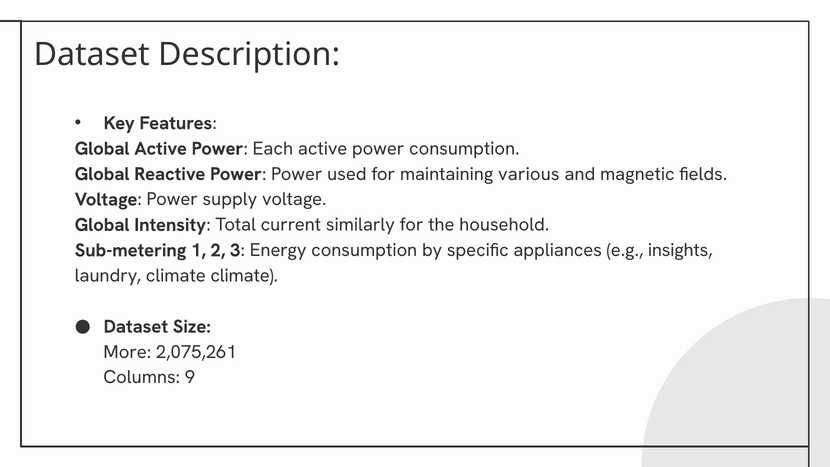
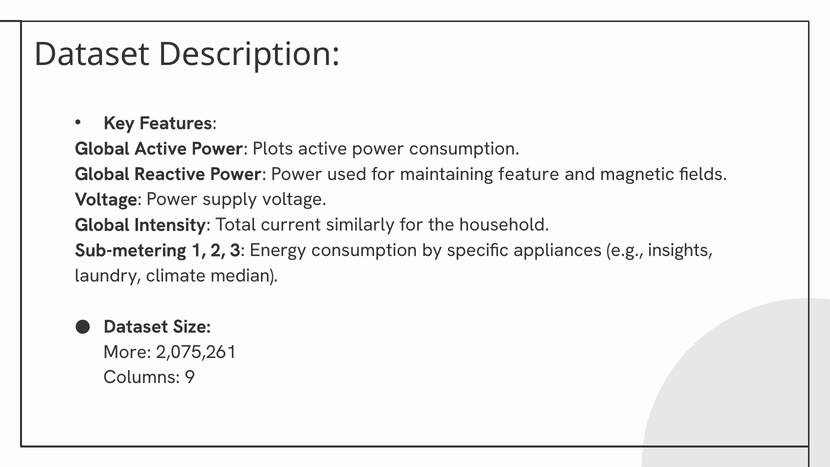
Each: Each -> Plots
various: various -> feature
climate climate: climate -> median
